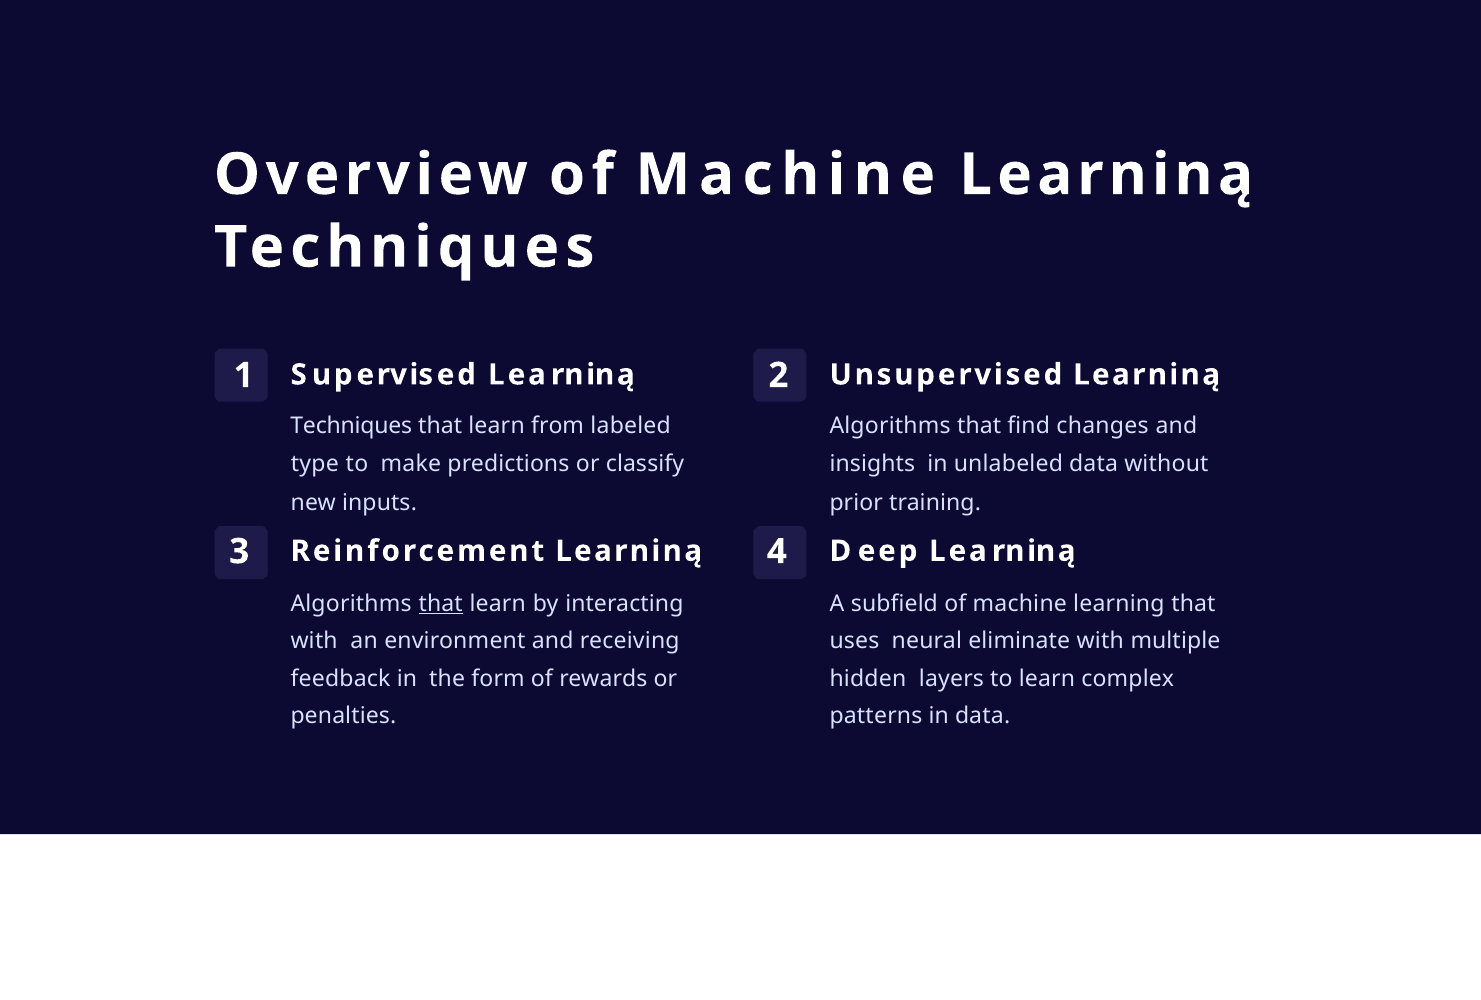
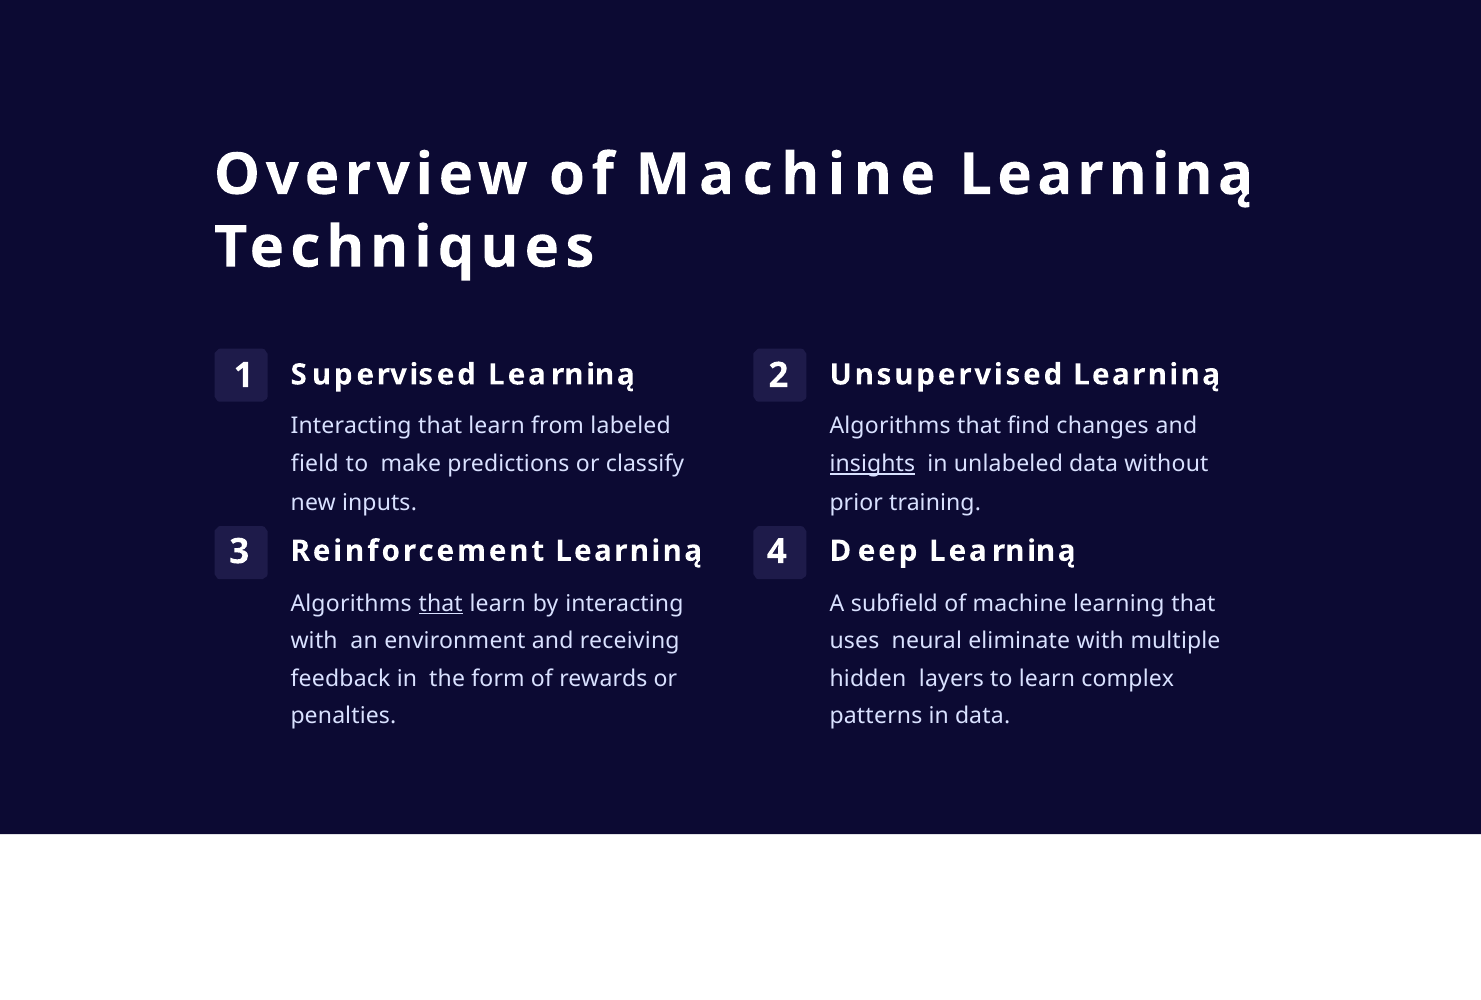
Techniques at (351, 426): Techniques -> Interacting
type: type -> field
insights underline: none -> present
